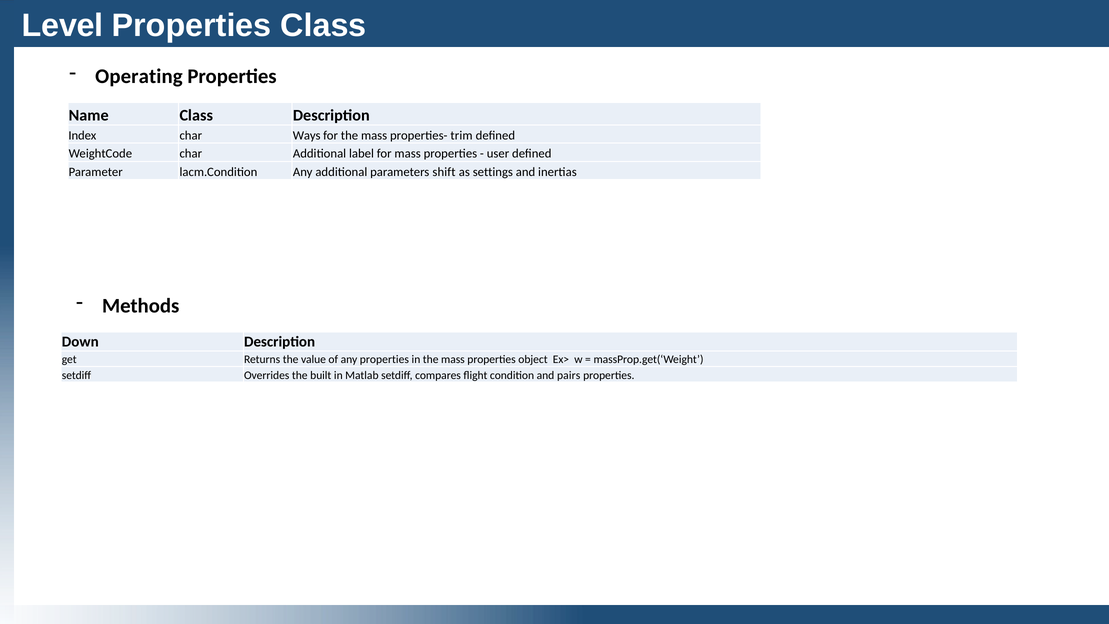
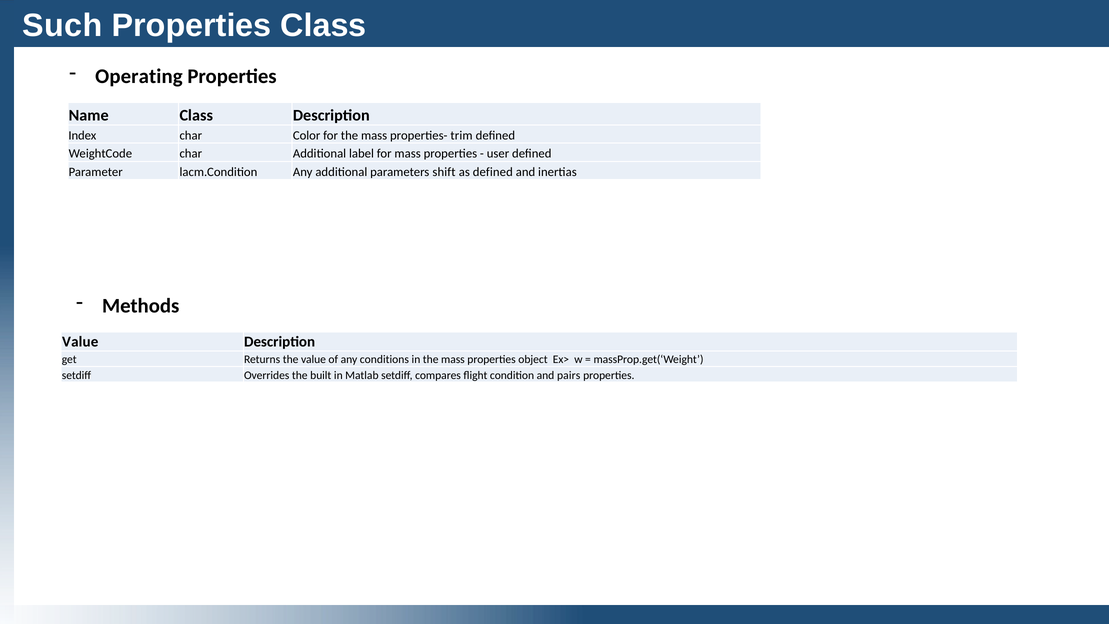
Level: Level -> Such
Ways: Ways -> Color
as settings: settings -> defined
Down at (80, 342): Down -> Value
any properties: properties -> conditions
